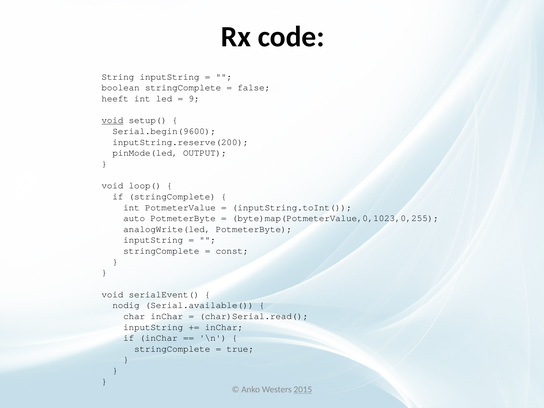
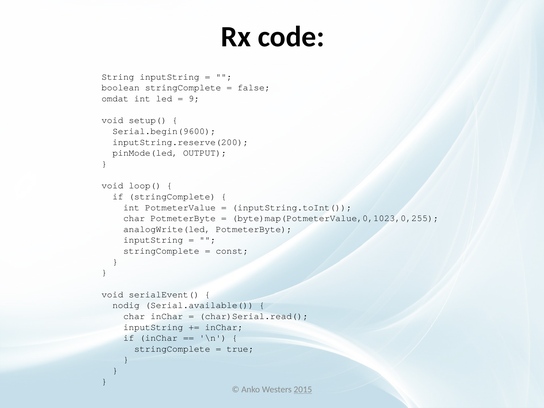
heeft: heeft -> omdat
void at (112, 120) underline: present -> none
auto at (134, 218): auto -> char
